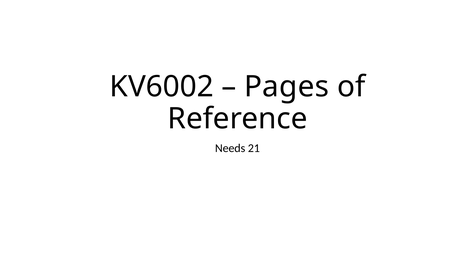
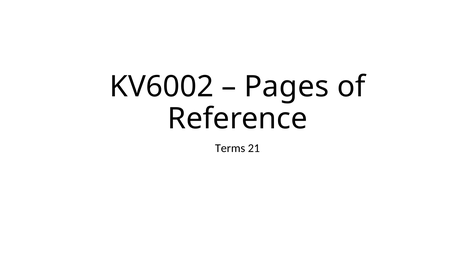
Needs: Needs -> Terms
